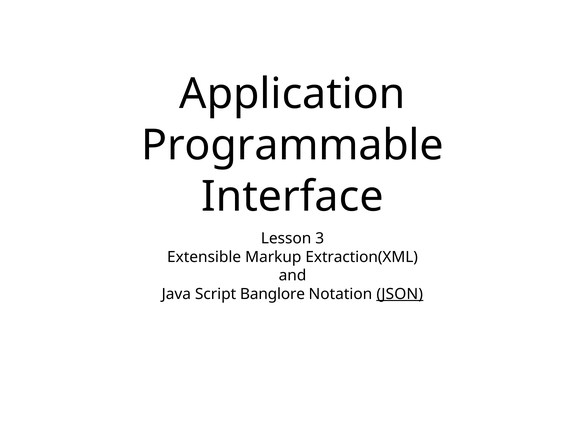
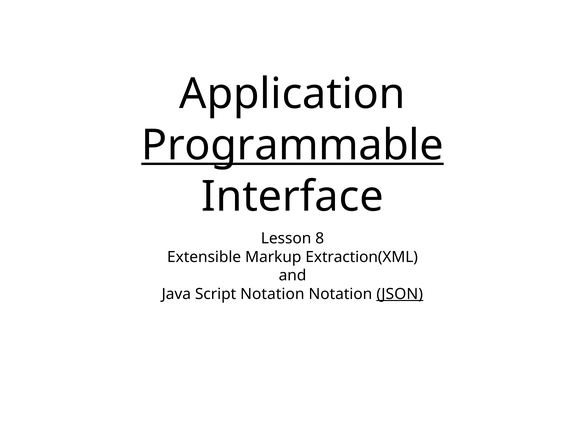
Programmable underline: none -> present
3: 3 -> 8
Script Banglore: Banglore -> Notation
